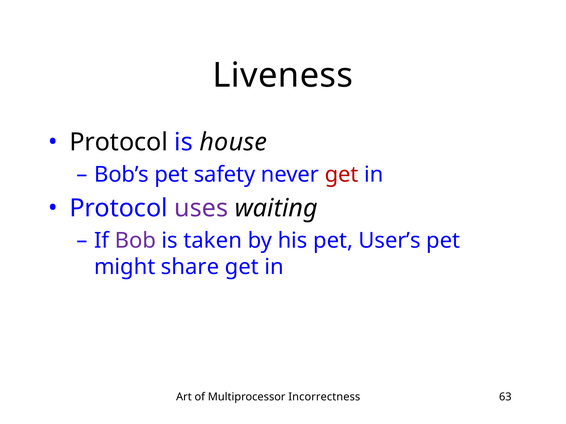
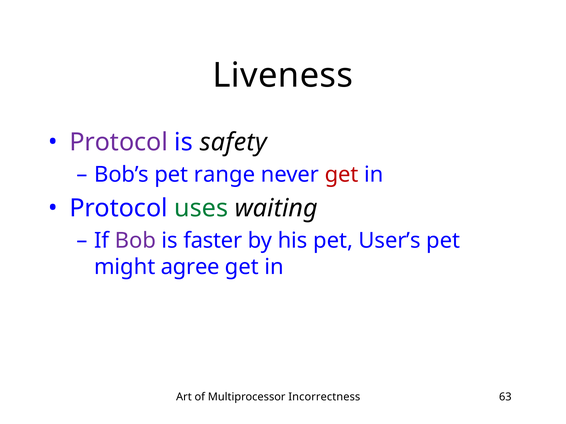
Protocol at (119, 142) colour: black -> purple
house: house -> safety
safety: safety -> range
uses colour: purple -> green
taken: taken -> faster
share: share -> agree
